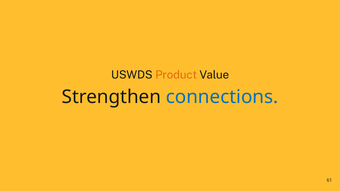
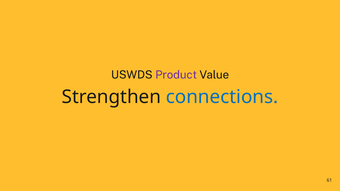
Product colour: orange -> purple
